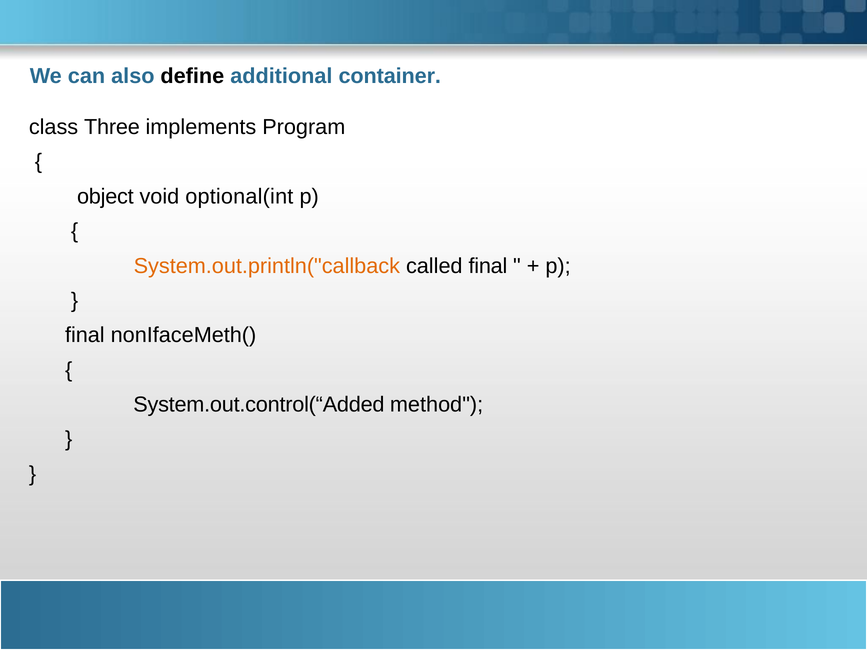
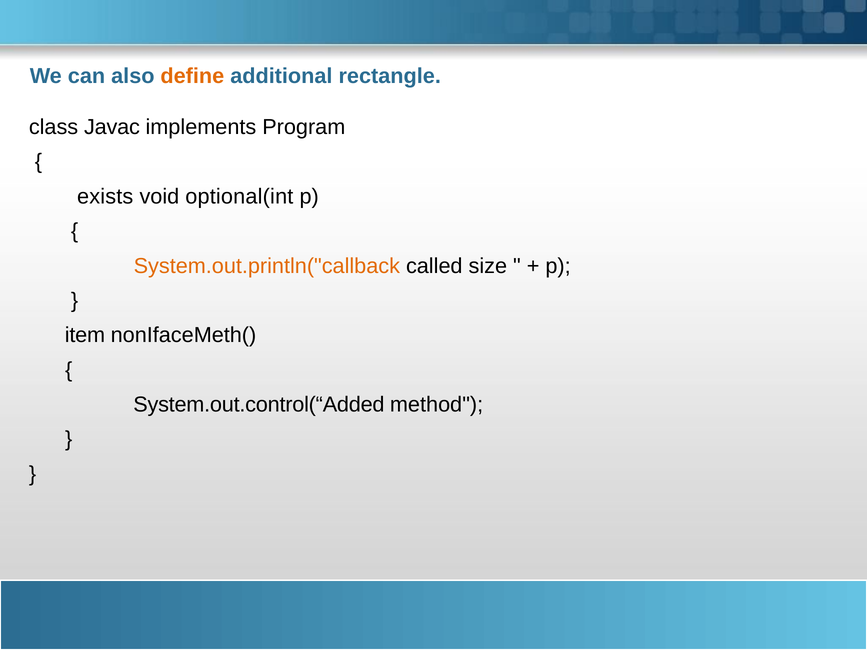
define colour: black -> orange
container: container -> rectangle
Three: Three -> Javac
object: object -> exists
called final: final -> size
final at (85, 335): final -> item
